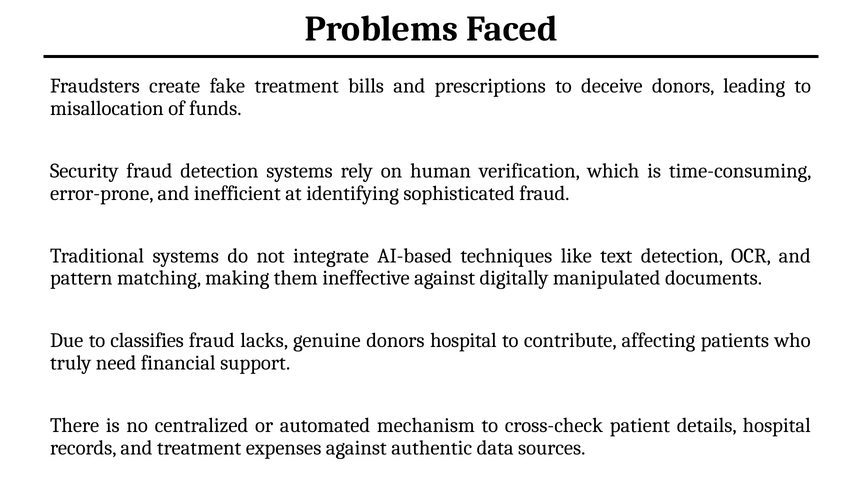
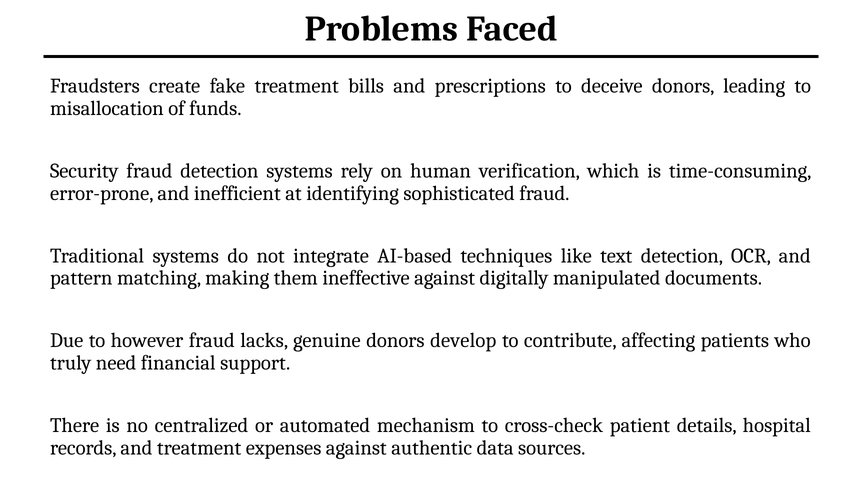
classifies: classifies -> however
donors hospital: hospital -> develop
